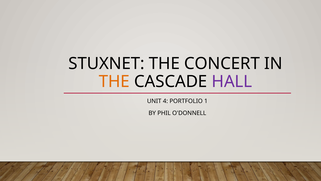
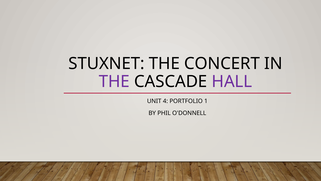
THE at (114, 81) colour: orange -> purple
